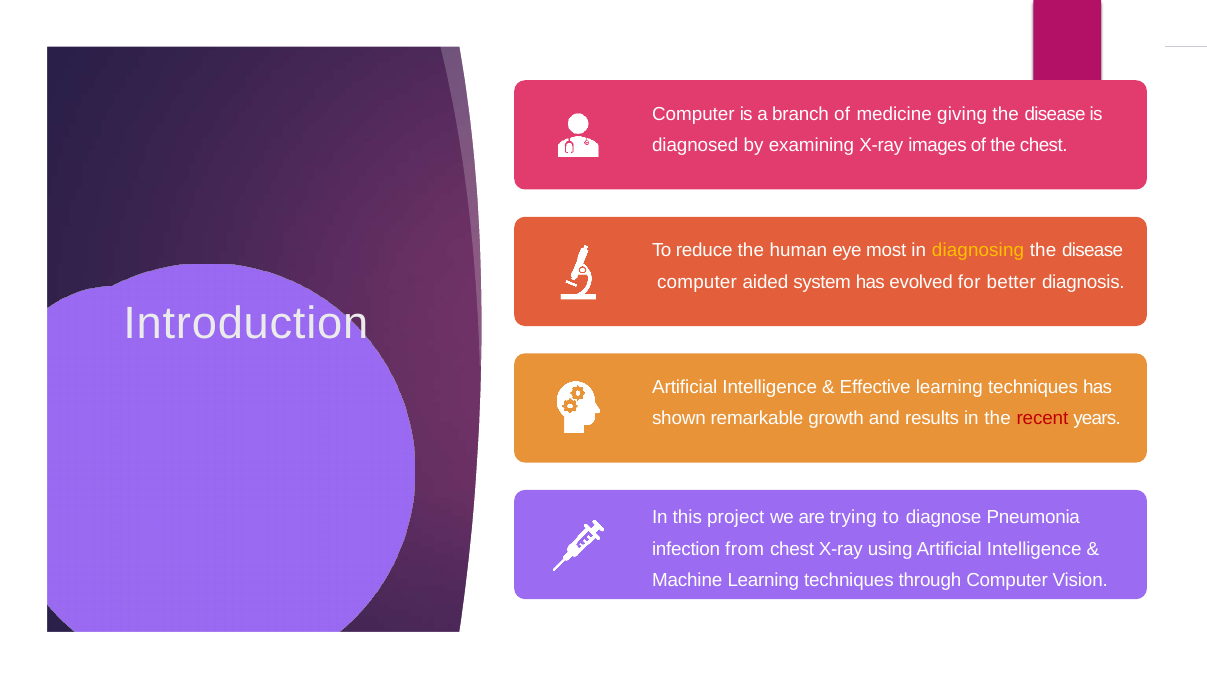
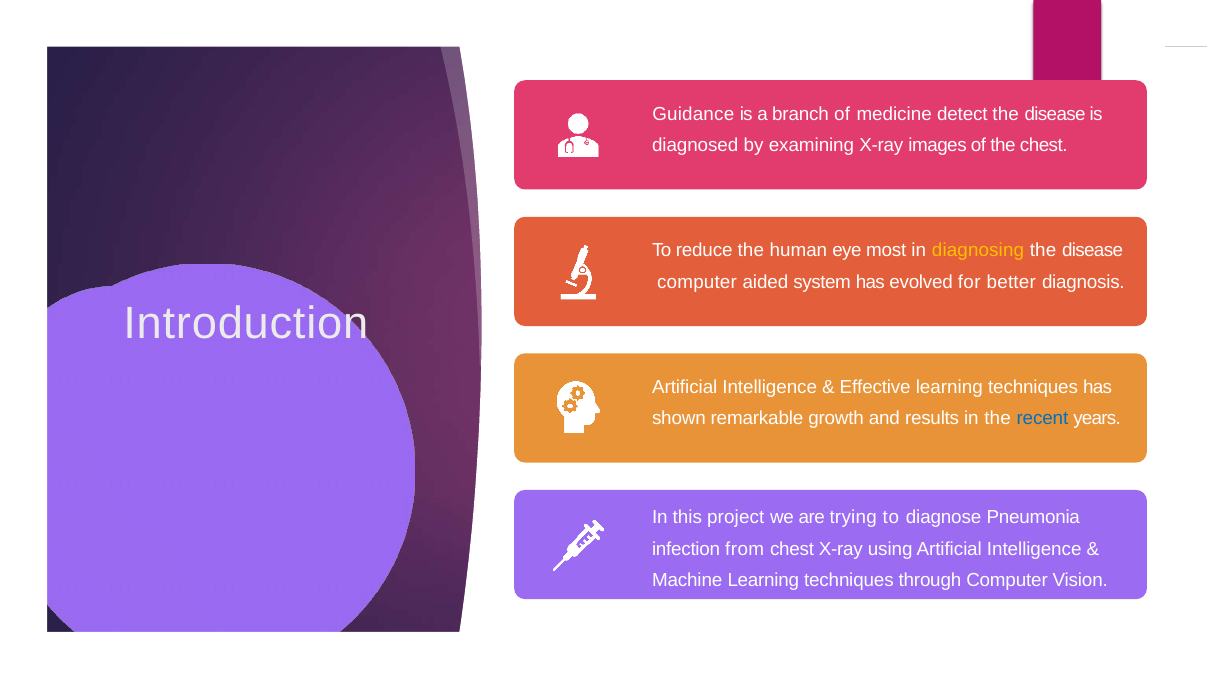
Computer at (693, 114): Computer -> Guidance
giving: giving -> detect
recent colour: red -> blue
